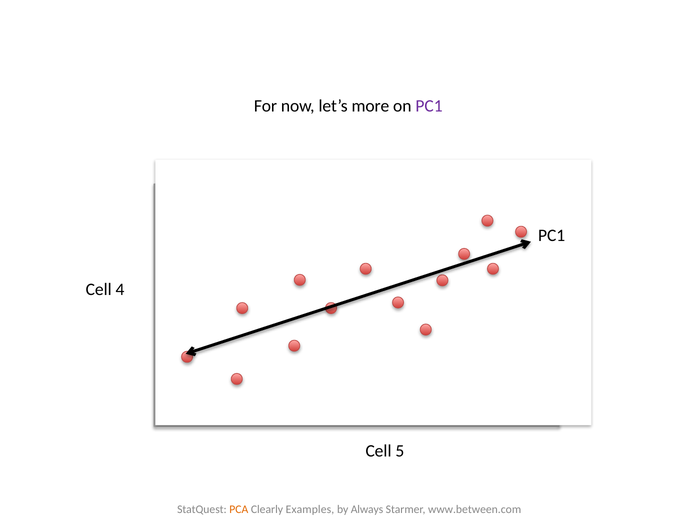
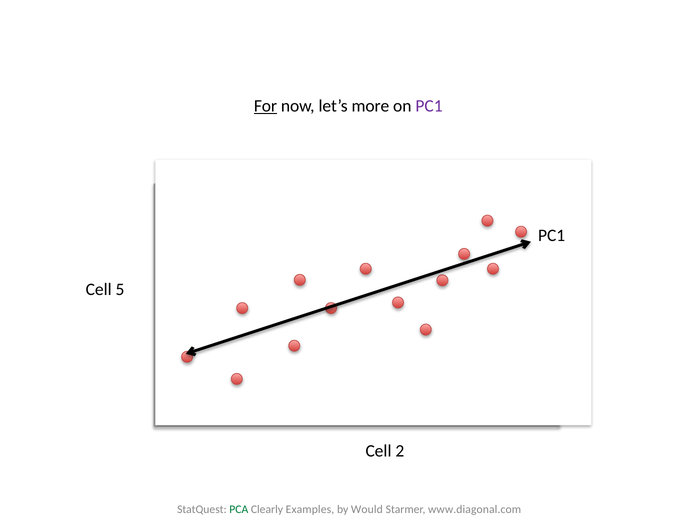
For underline: none -> present
4: 4 -> 5
5: 5 -> 2
PCA colour: orange -> green
Always: Always -> Would
www.between.com: www.between.com -> www.diagonal.com
